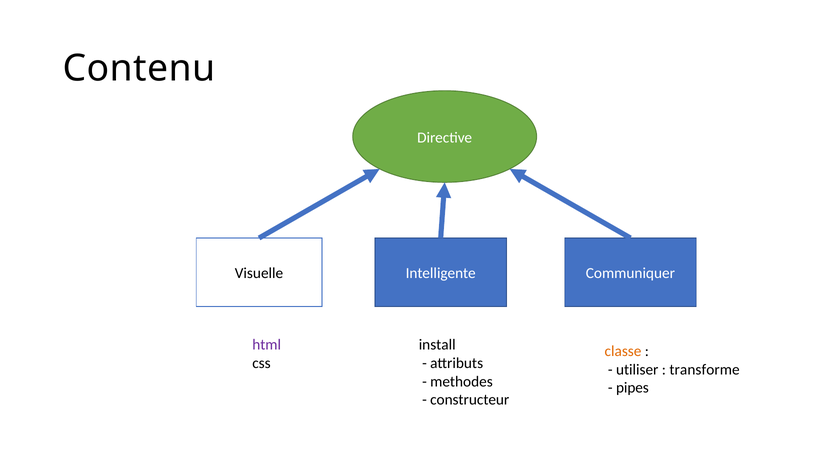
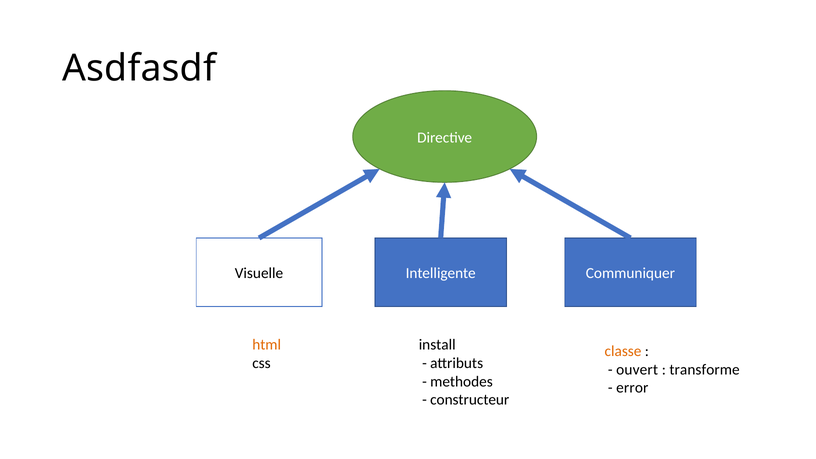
Contenu: Contenu -> Asdfasdf
html colour: purple -> orange
utiliser: utiliser -> ouvert
pipes: pipes -> error
